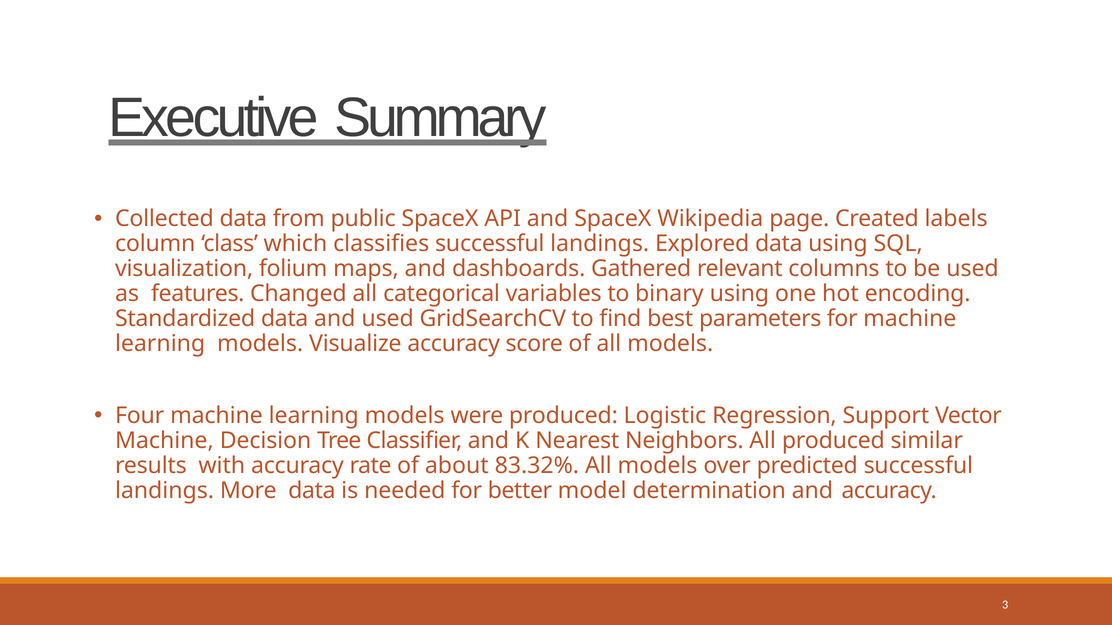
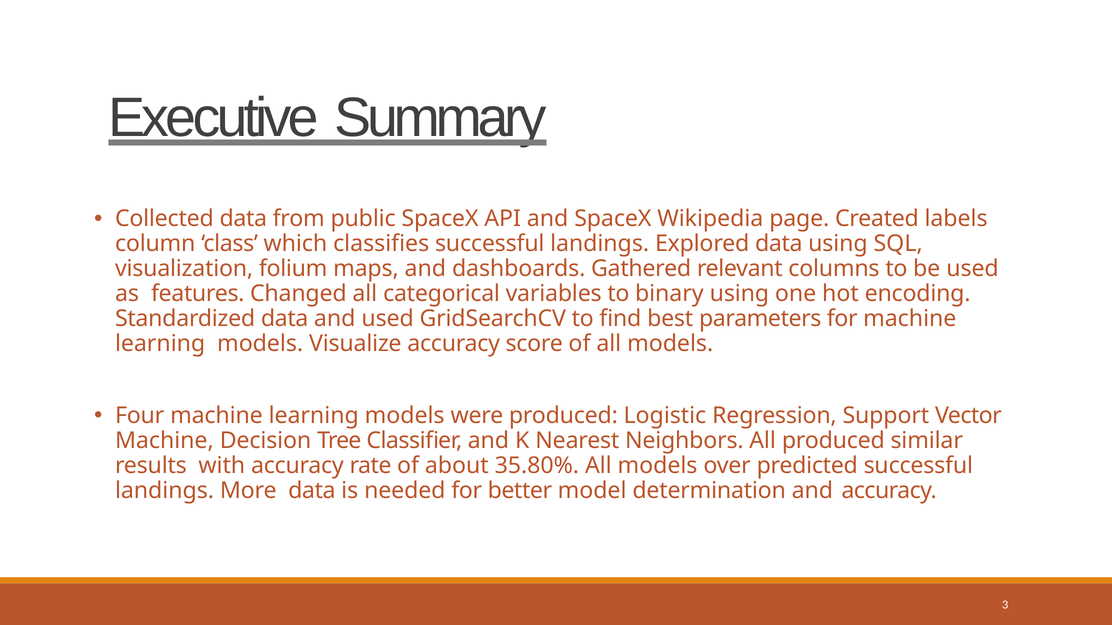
83.32%: 83.32% -> 35.80%
